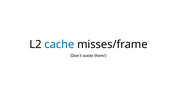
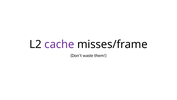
cache colour: blue -> purple
